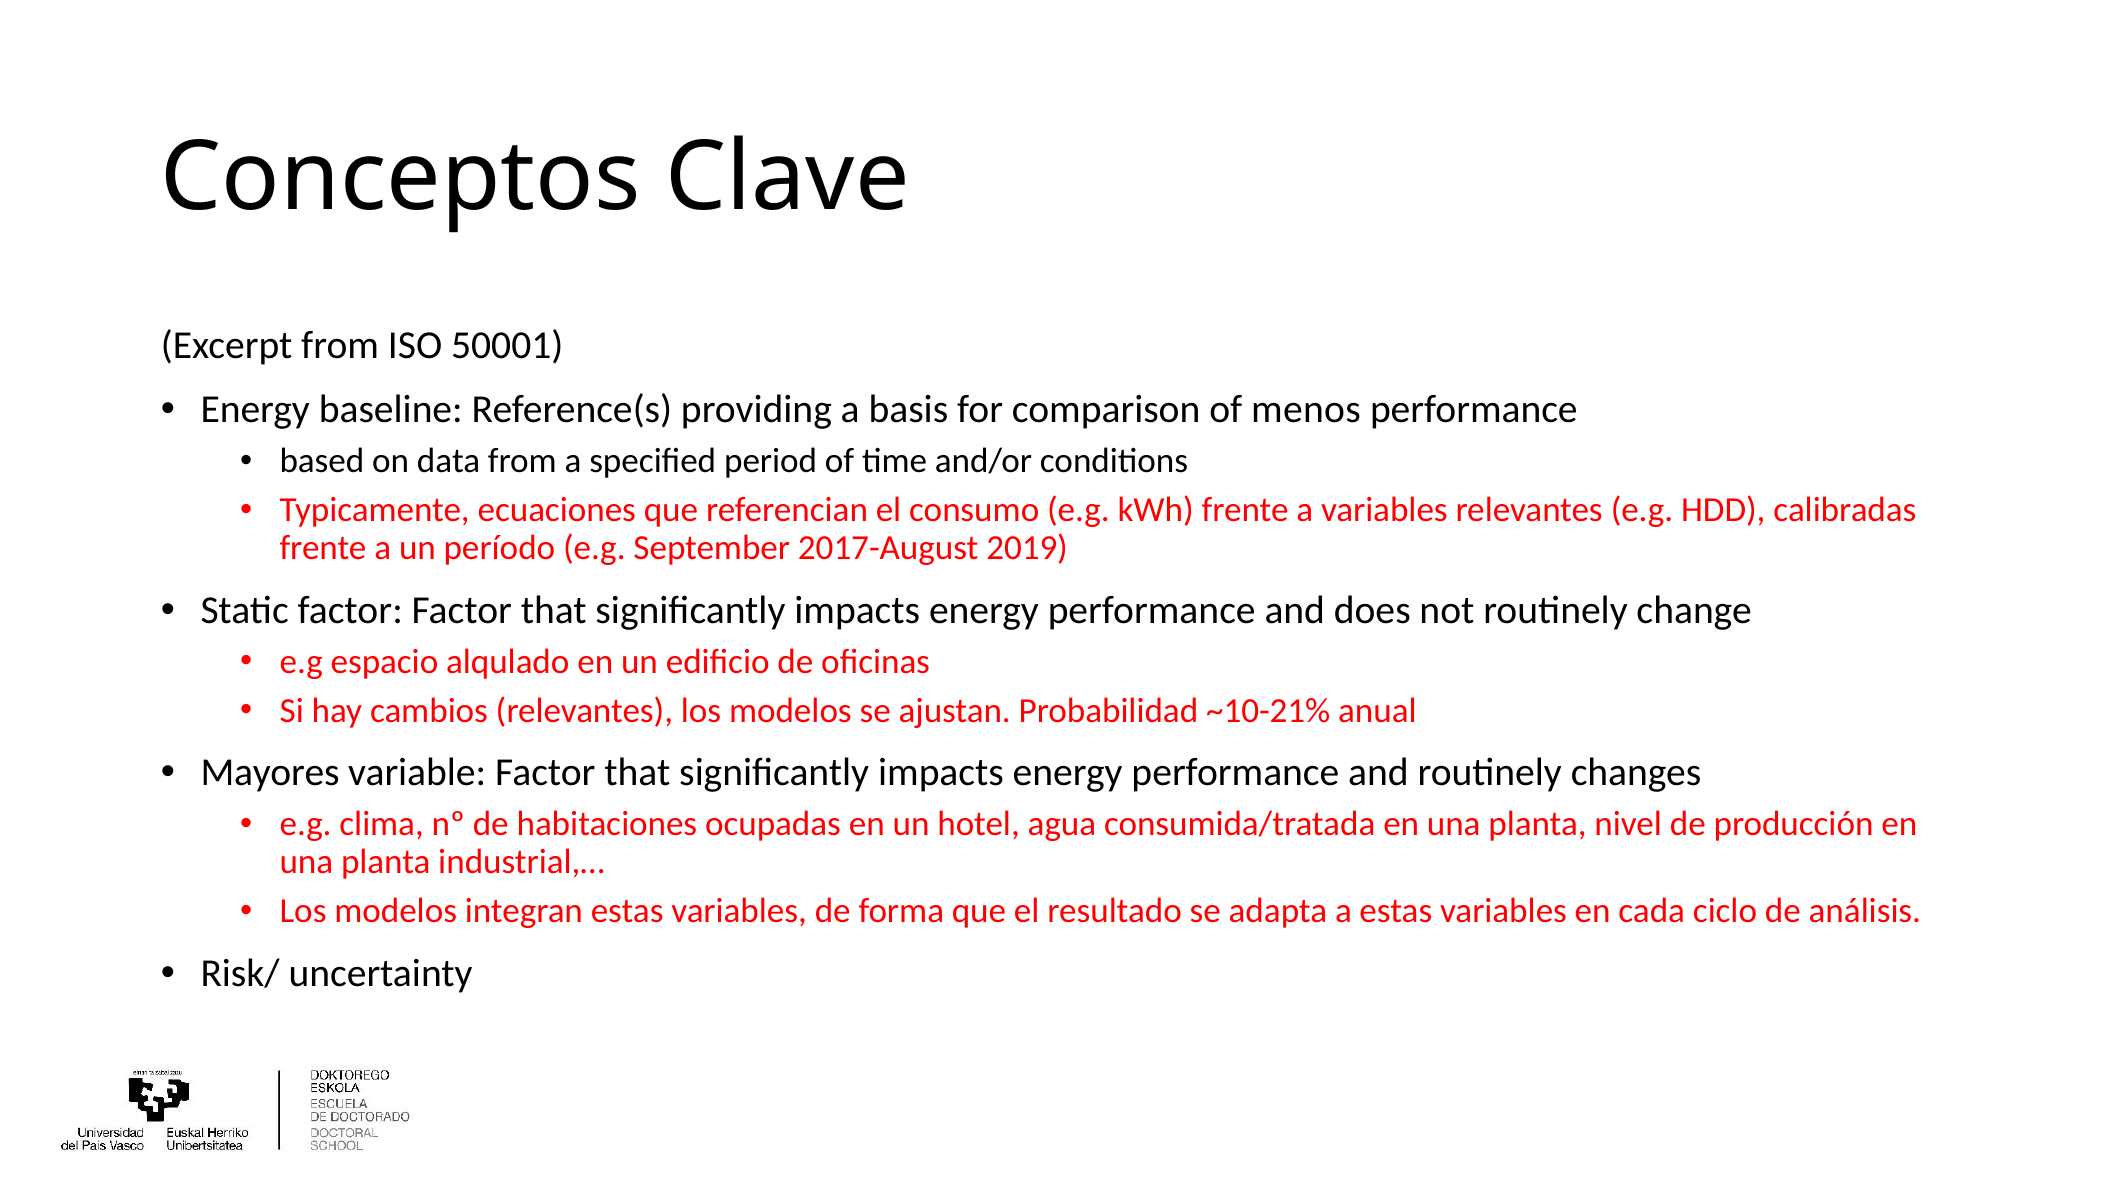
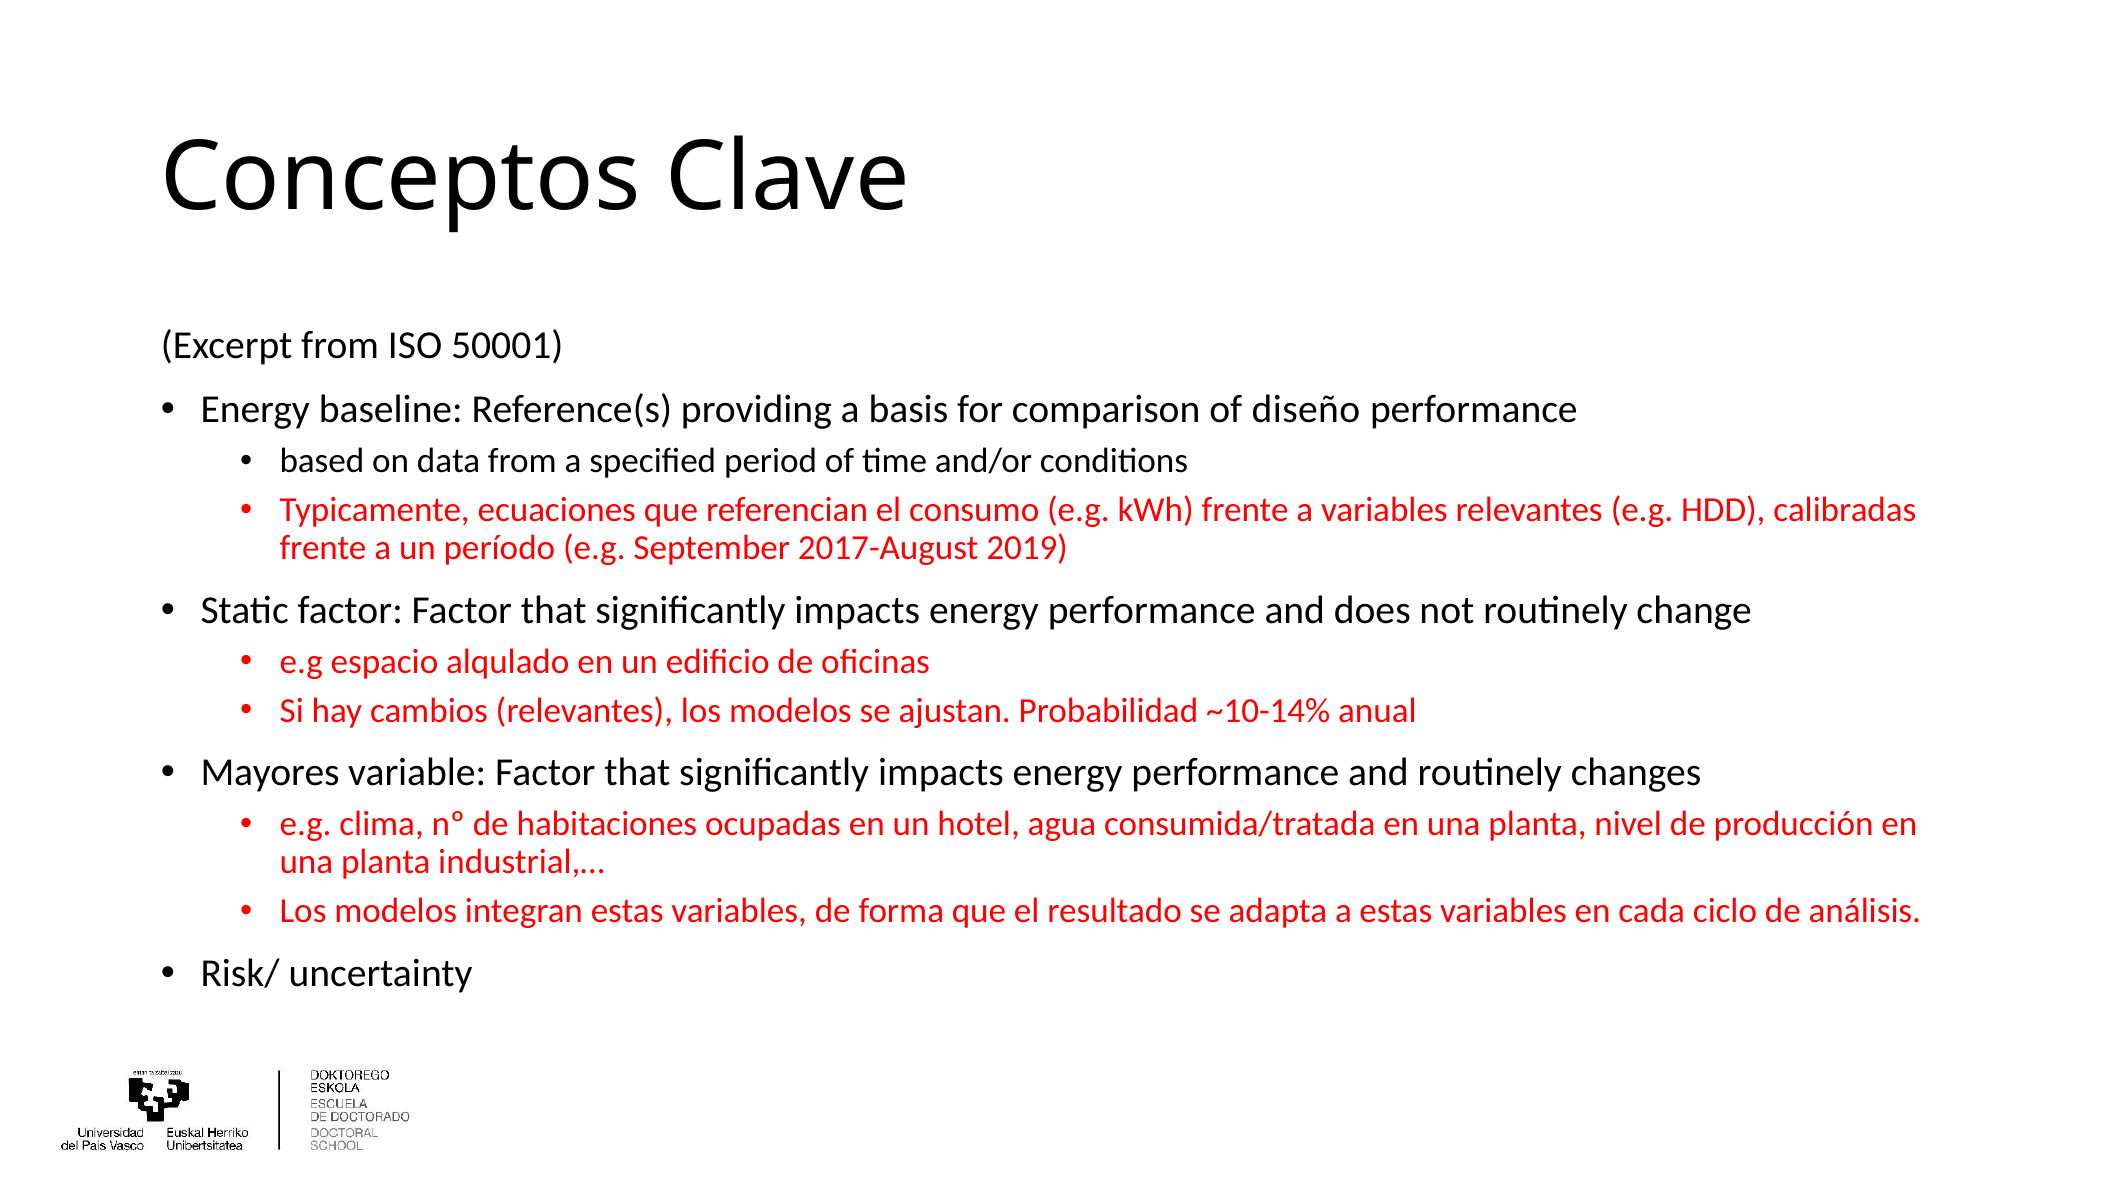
menos: menos -> diseño
~10-21%: ~10-21% -> ~10-14%
